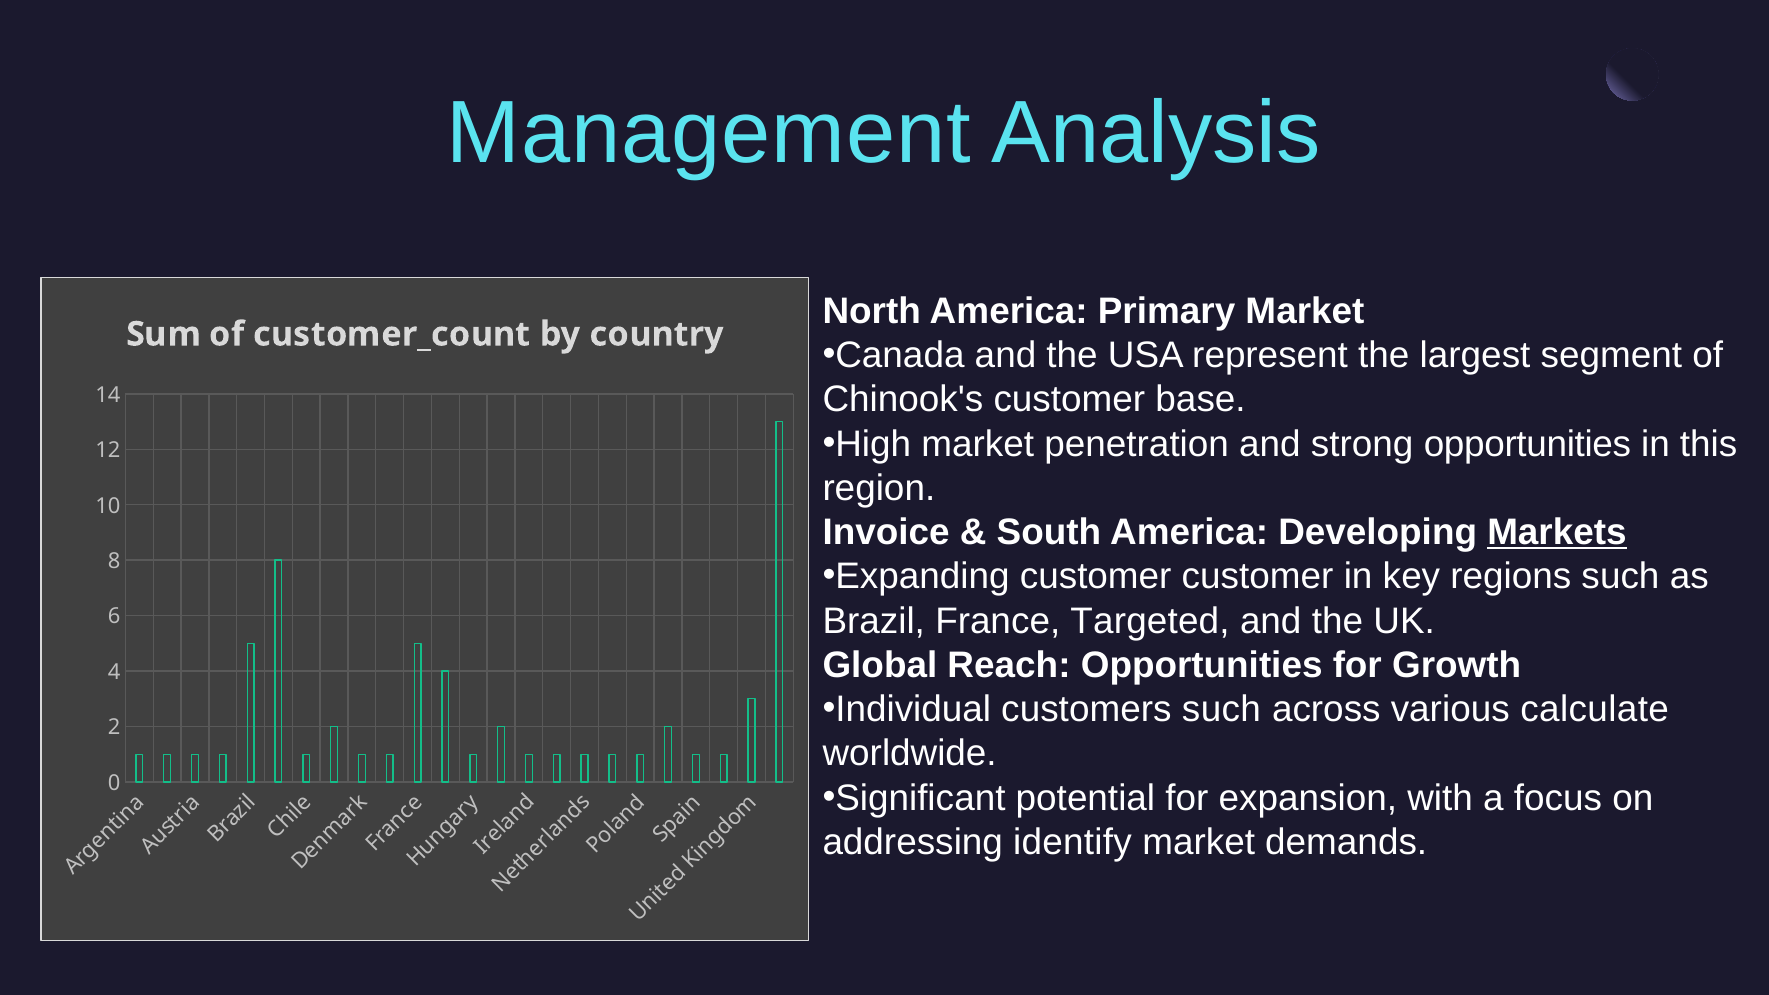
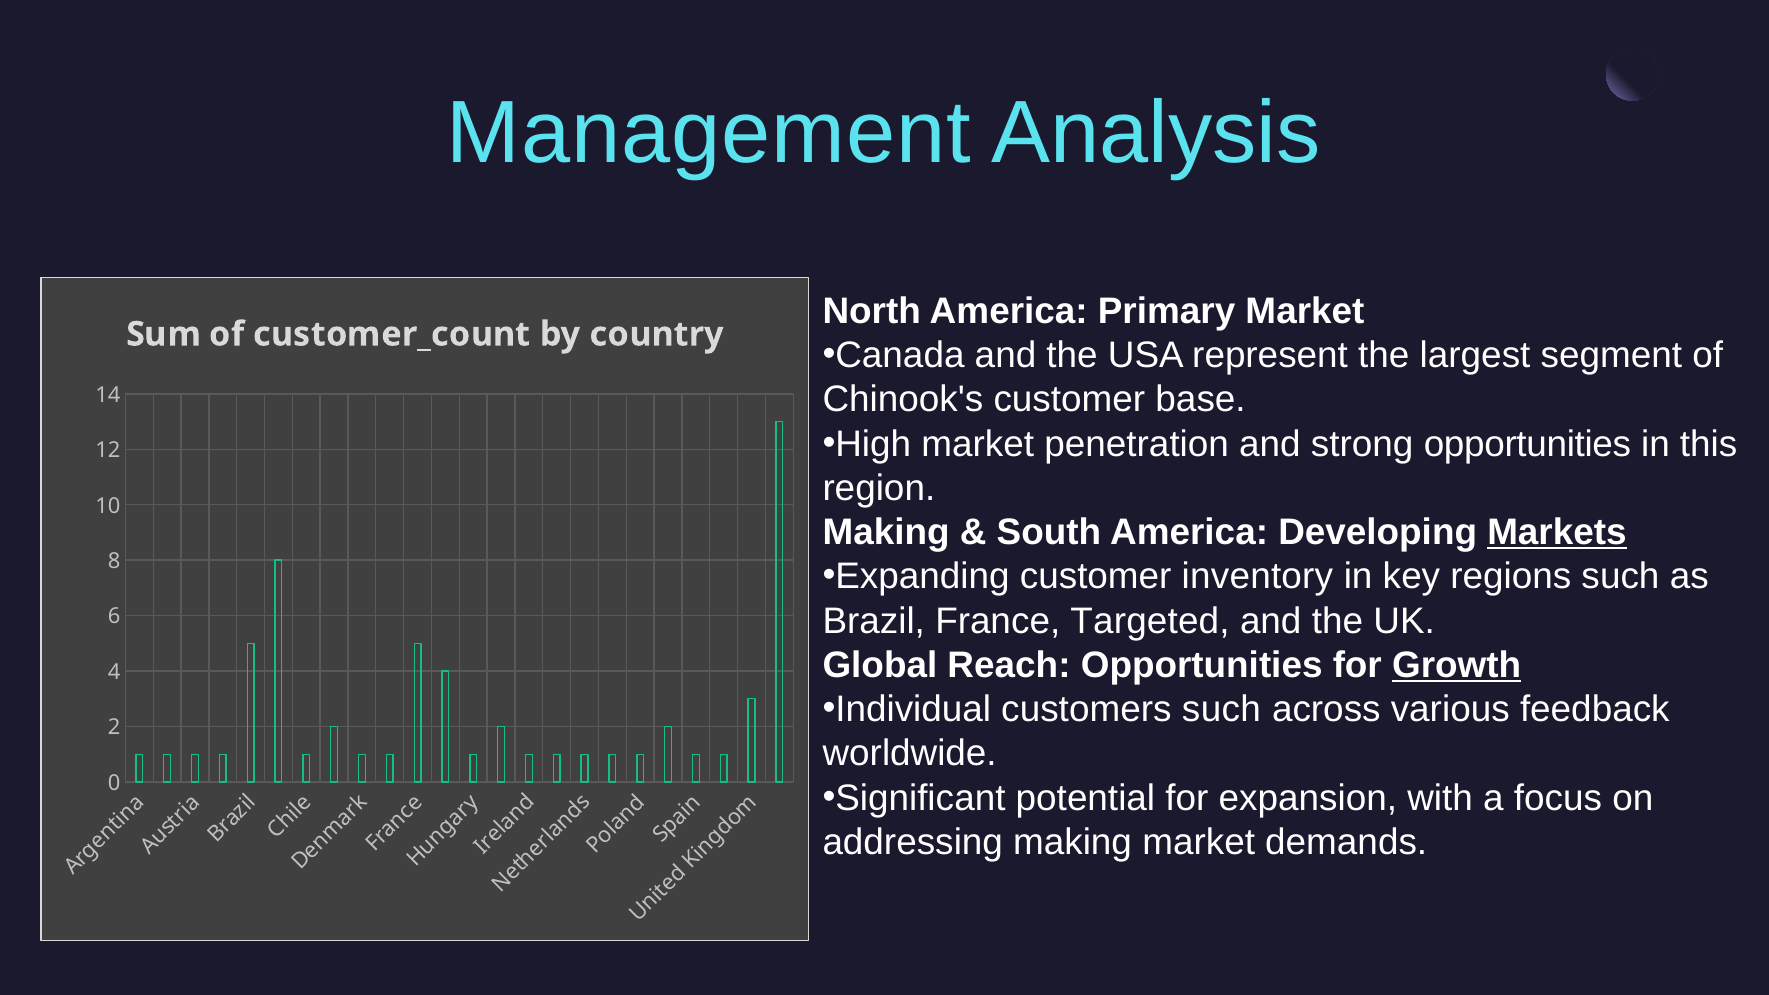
Invoice at (886, 533): Invoice -> Making
customer customer: customer -> inventory
Growth underline: none -> present
calculate: calculate -> feedback
addressing identify: identify -> making
